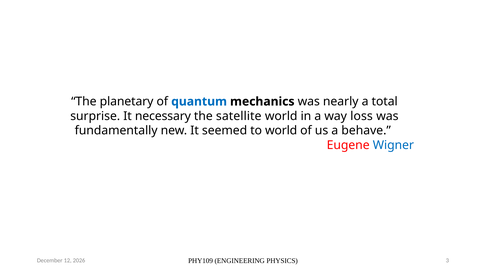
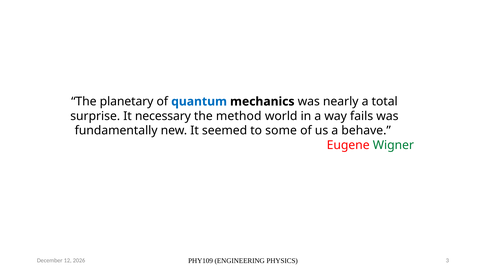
satellite: satellite -> method
loss: loss -> fails
to world: world -> some
Wigner colour: blue -> green
